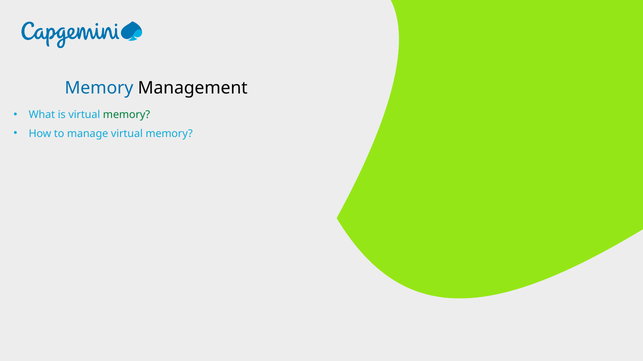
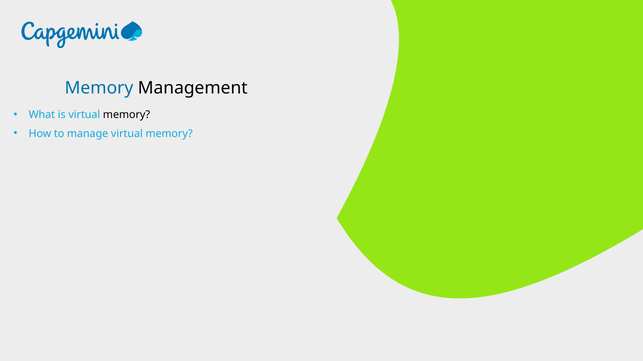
memory at (127, 115) colour: green -> black
